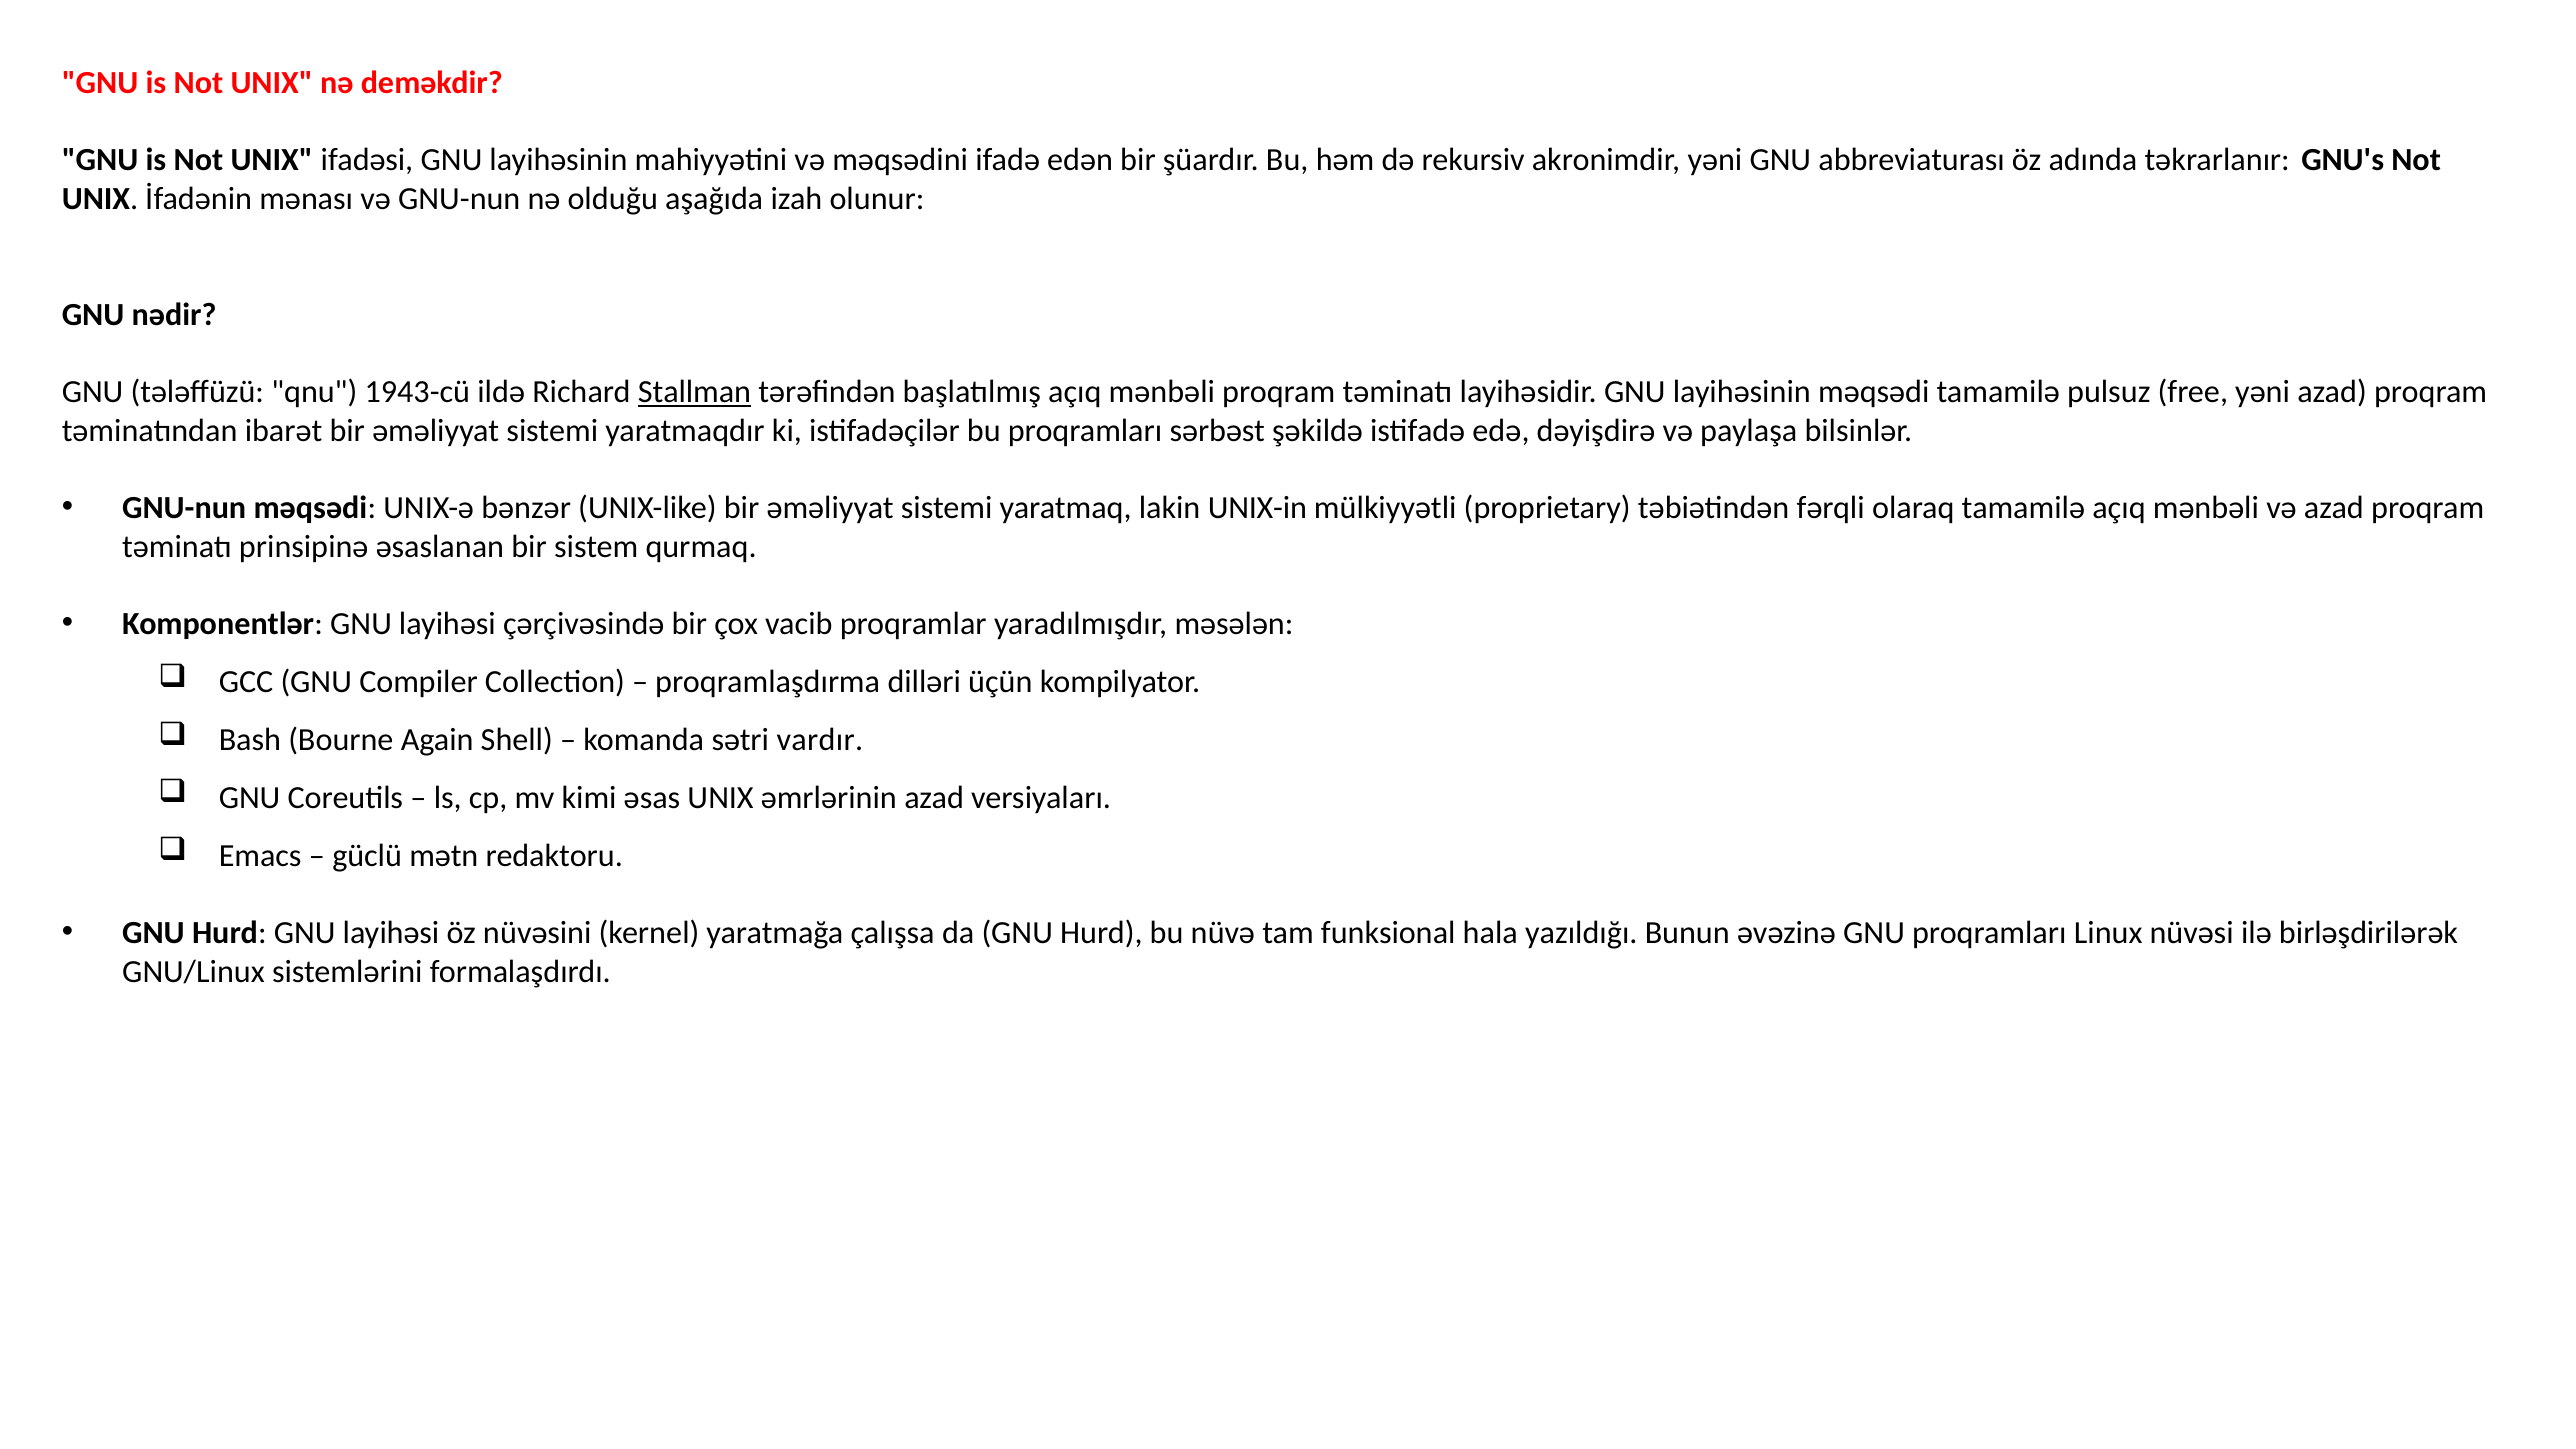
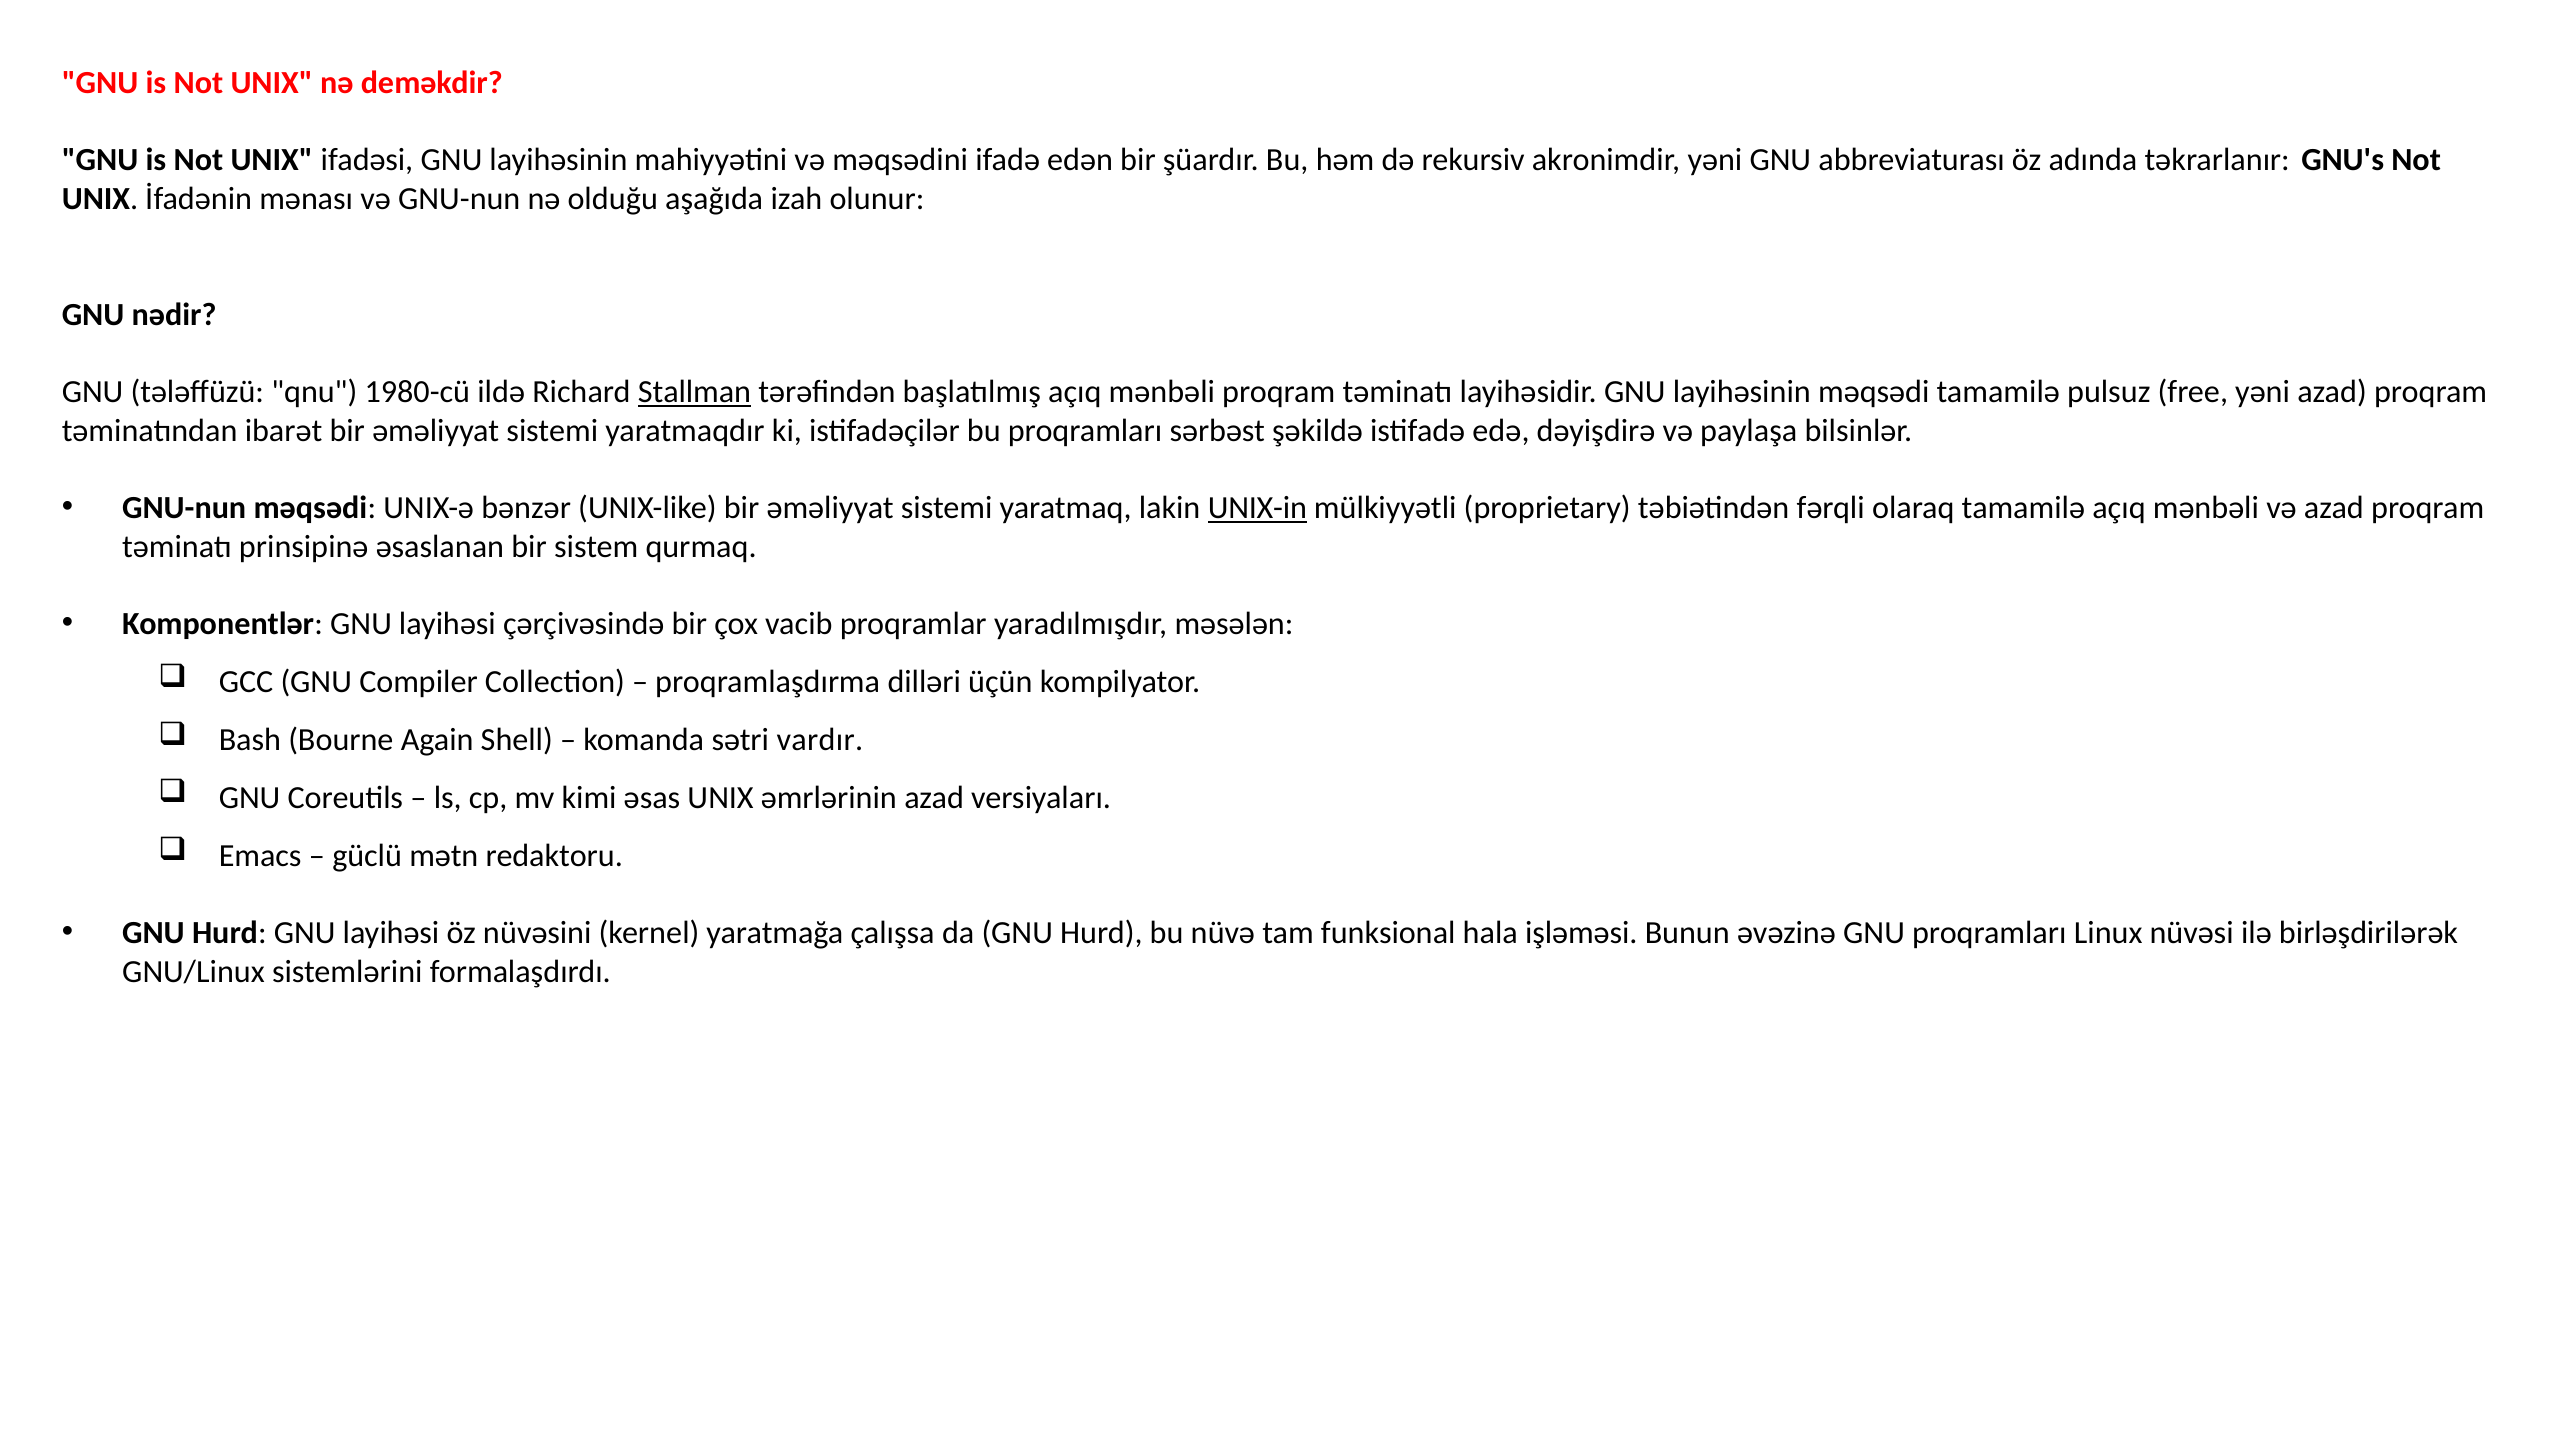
1943-cü: 1943-cü -> 1980-cü
UNIX-in underline: none -> present
yazıldığı: yazıldığı -> işləməsi
